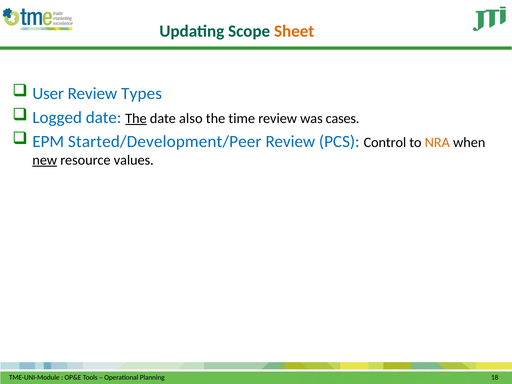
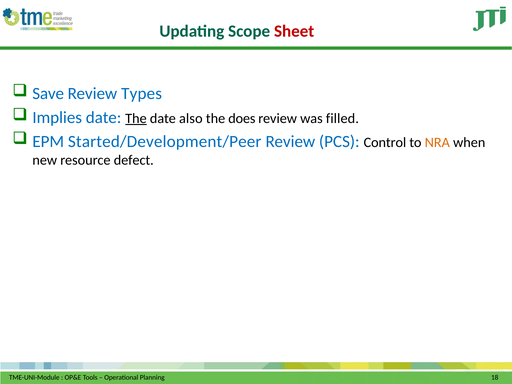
Sheet colour: orange -> red
User: User -> Save
Logged: Logged -> Implies
time: time -> does
cases: cases -> filled
new underline: present -> none
values: values -> defect
